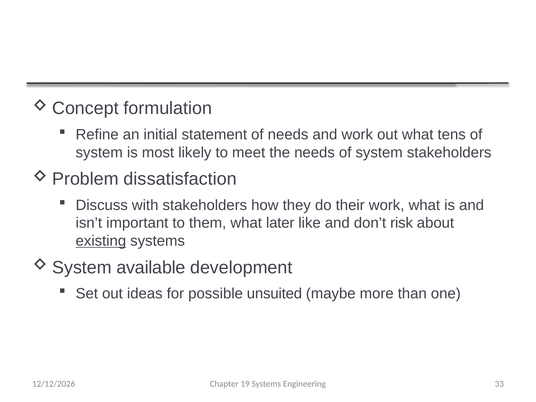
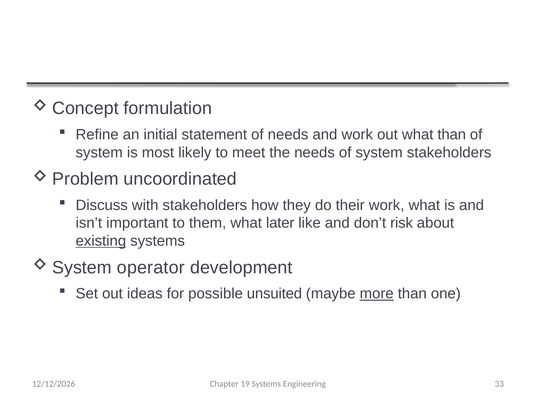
what tens: tens -> than
dissatisfaction: dissatisfaction -> uncoordinated
available: available -> operator
more underline: none -> present
